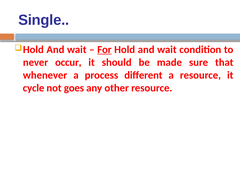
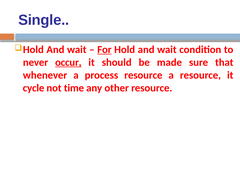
occur underline: none -> present
process different: different -> resource
goes: goes -> time
